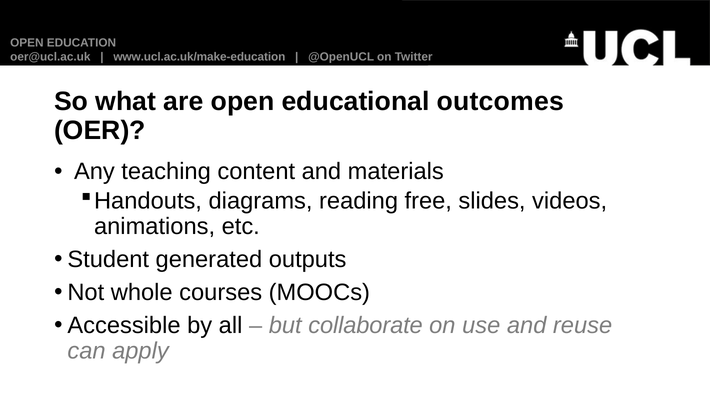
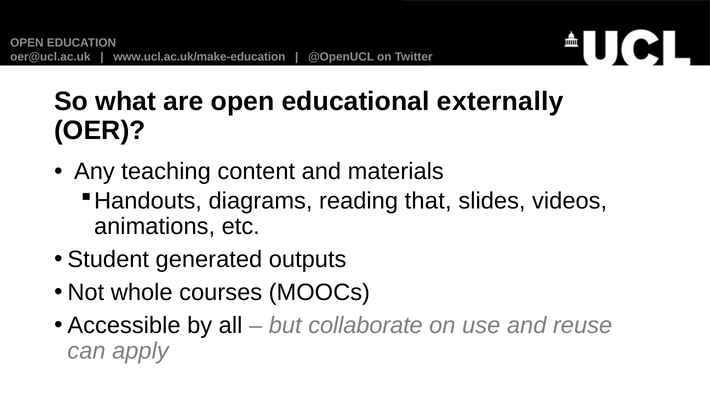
outcomes: outcomes -> externally
free: free -> that
